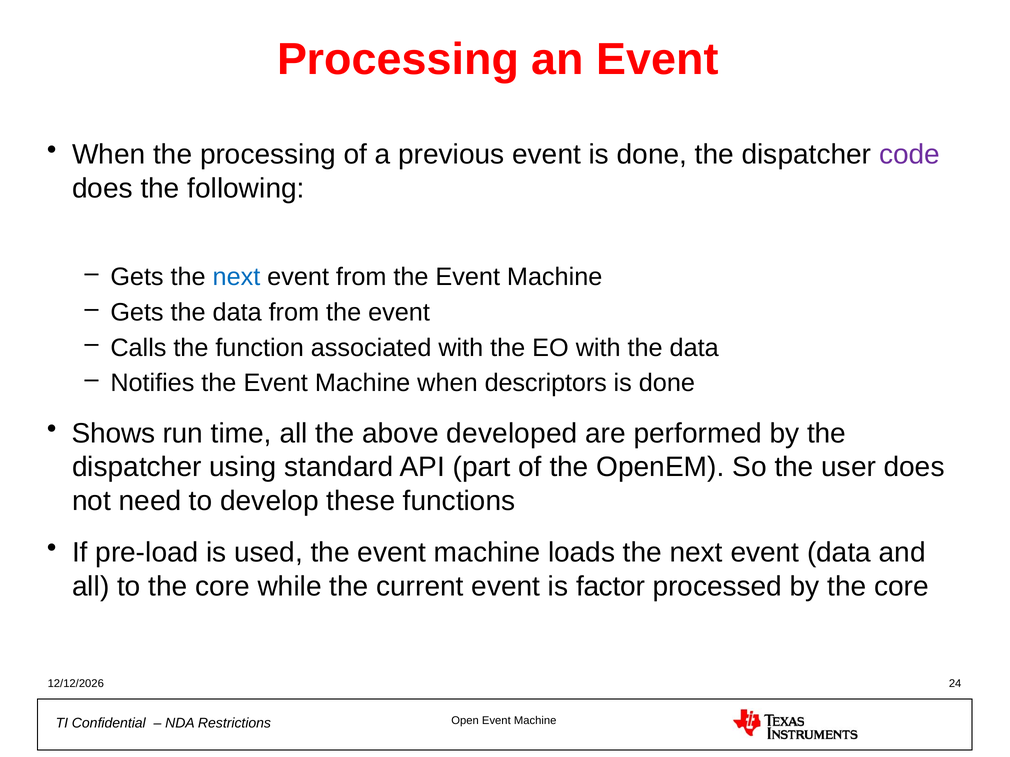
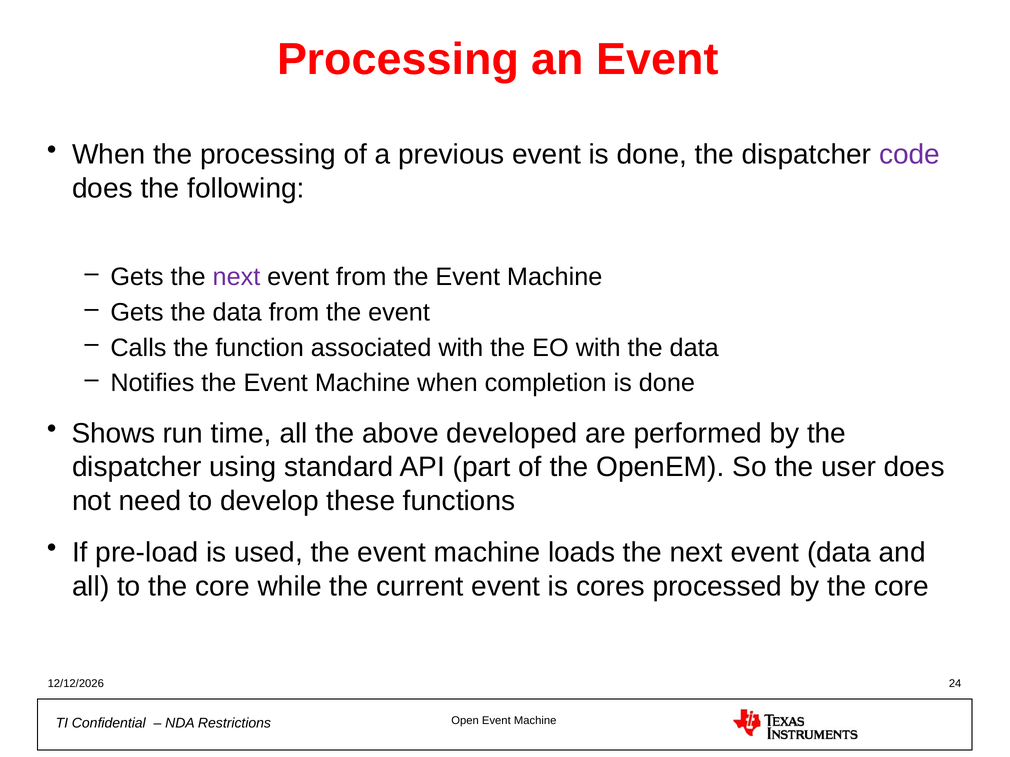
next at (236, 277) colour: blue -> purple
descriptors: descriptors -> completion
factor: factor -> cores
